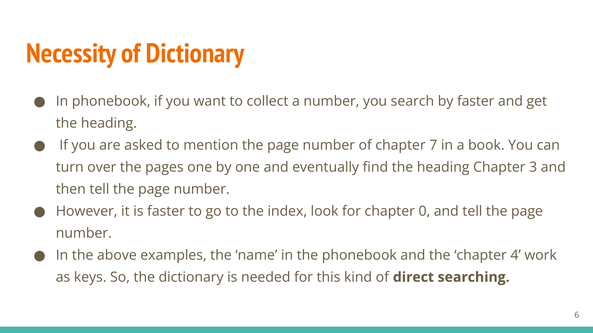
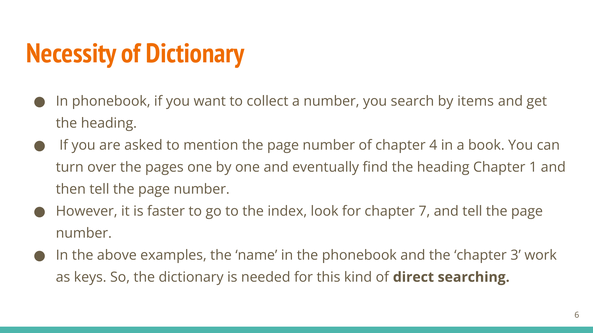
by faster: faster -> items
7: 7 -> 4
3: 3 -> 1
0: 0 -> 7
4: 4 -> 3
